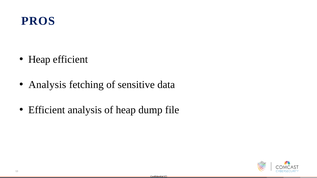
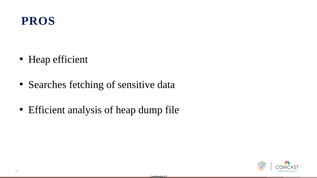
Analysis at (47, 85): Analysis -> Searches
